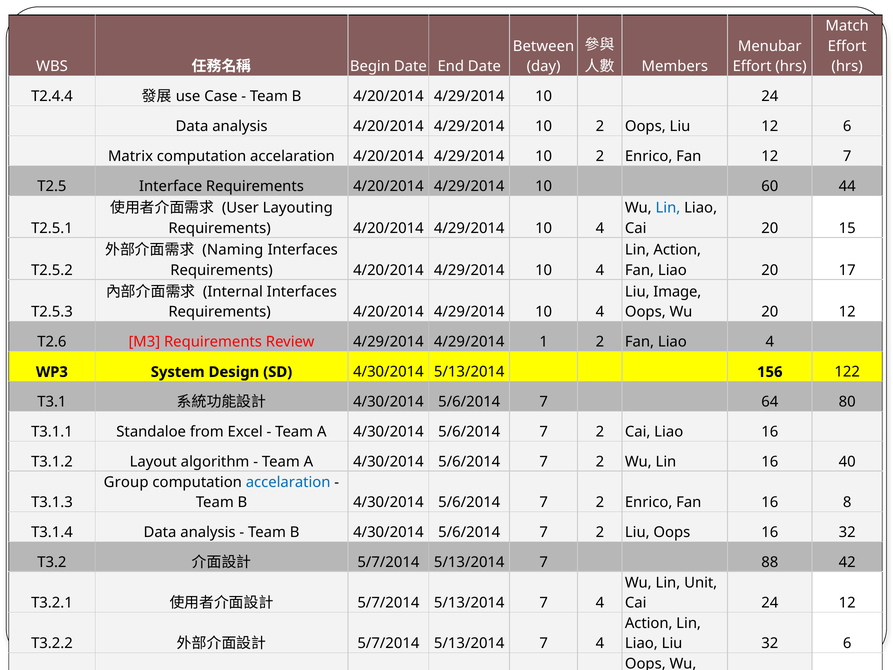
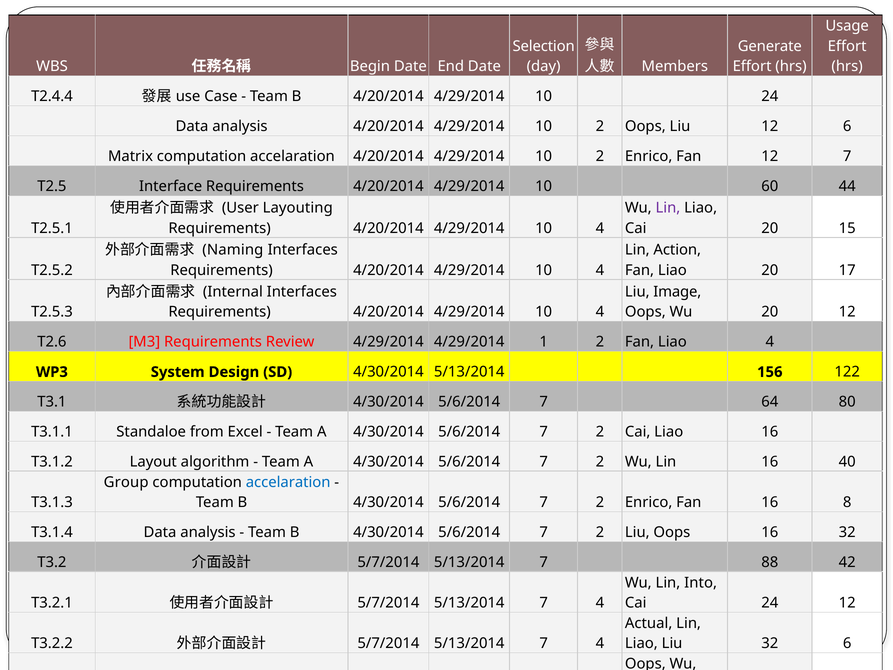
Match: Match -> Usage
Between: Between -> Selection
Menubar: Menubar -> Generate
Lin at (668, 208) colour: blue -> purple
Unit: Unit -> Into
Action at (649, 623): Action -> Actual
